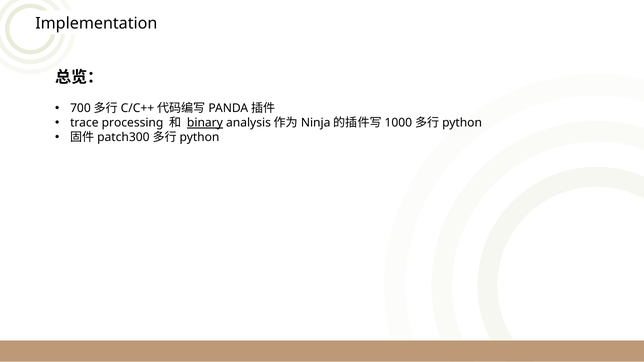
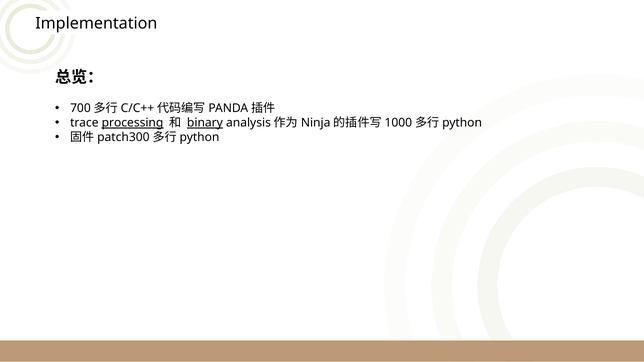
processing underline: none -> present
